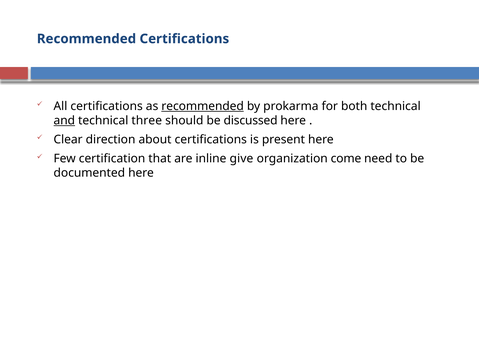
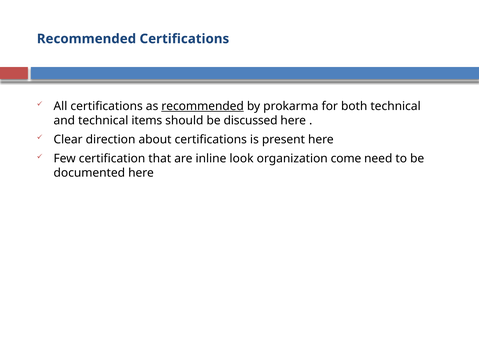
and underline: present -> none
three: three -> items
give: give -> look
